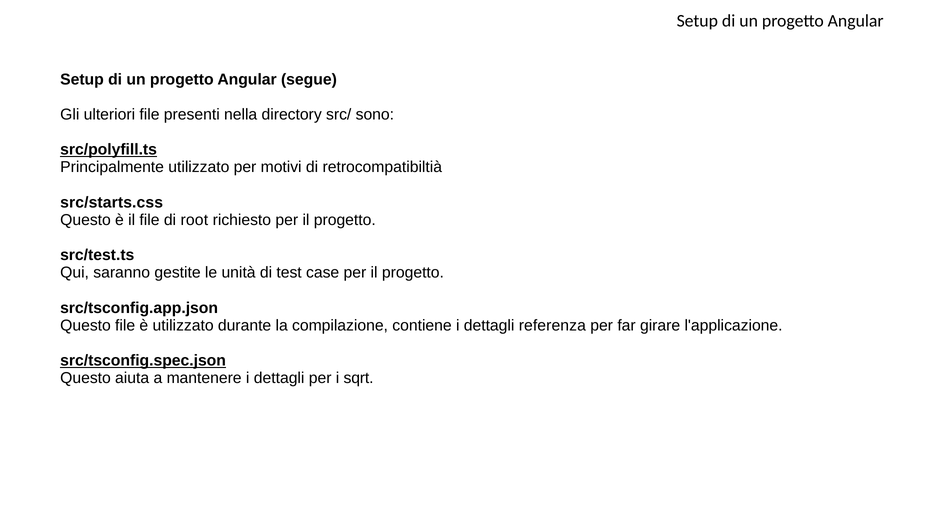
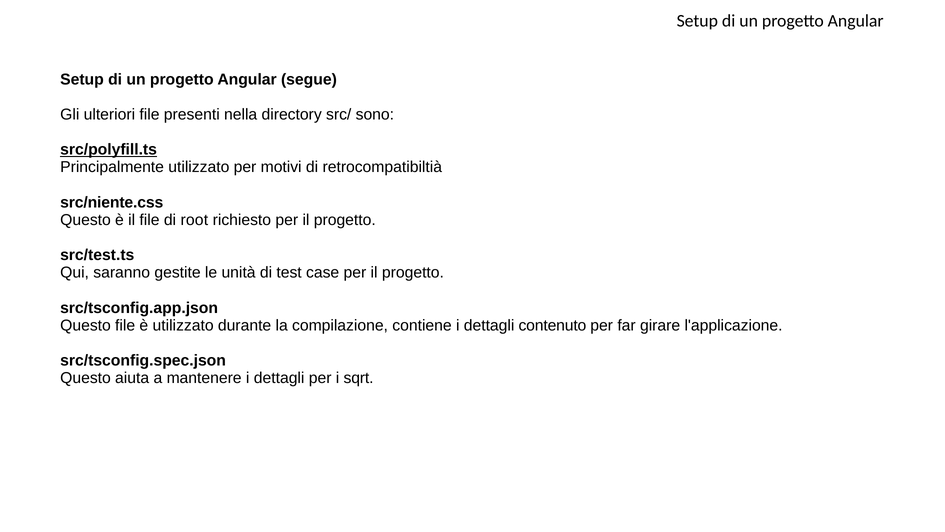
src/starts.css: src/starts.css -> src/niente.css
referenza: referenza -> contenuto
src/tsconfig.spec.json underline: present -> none
